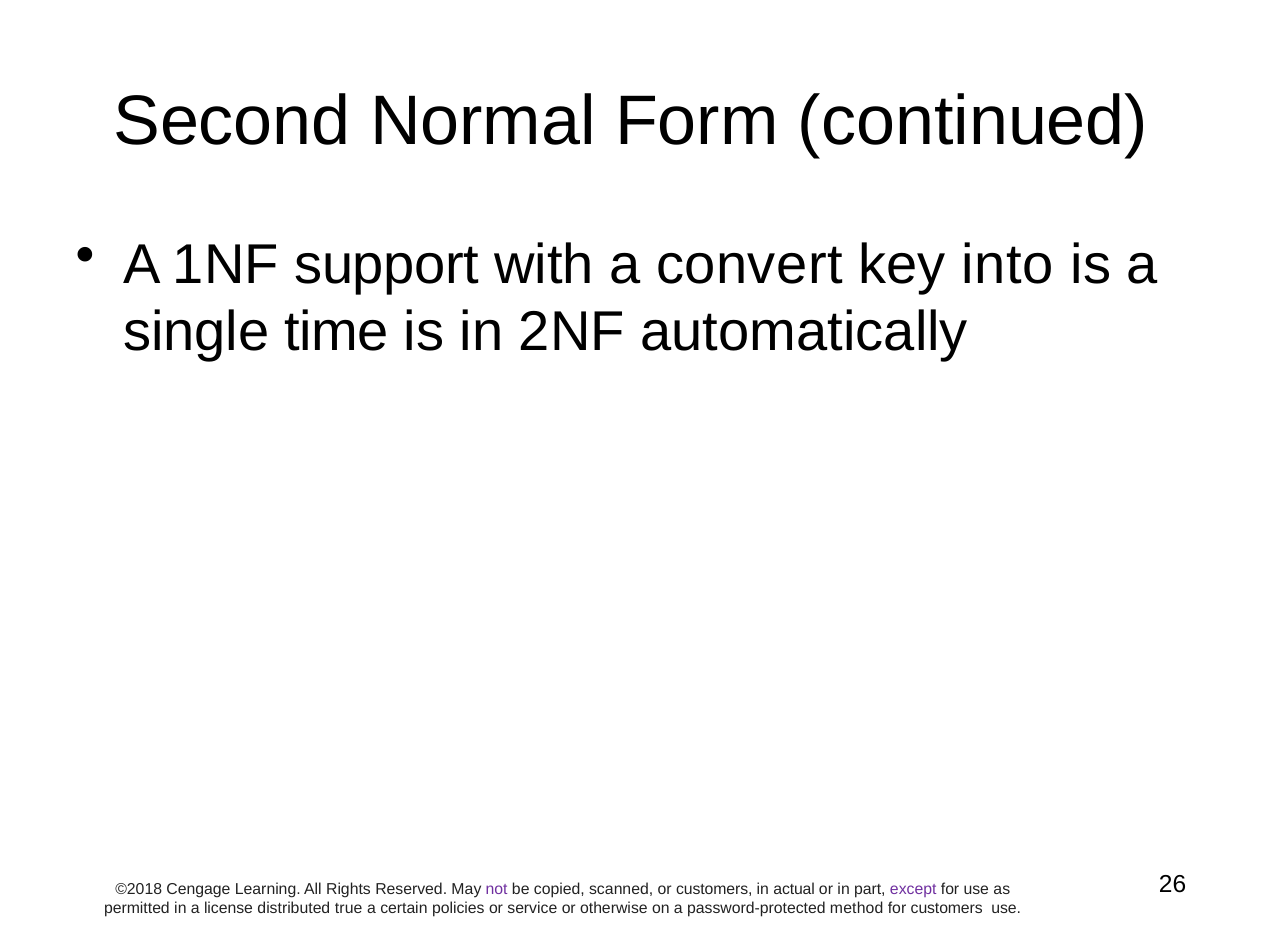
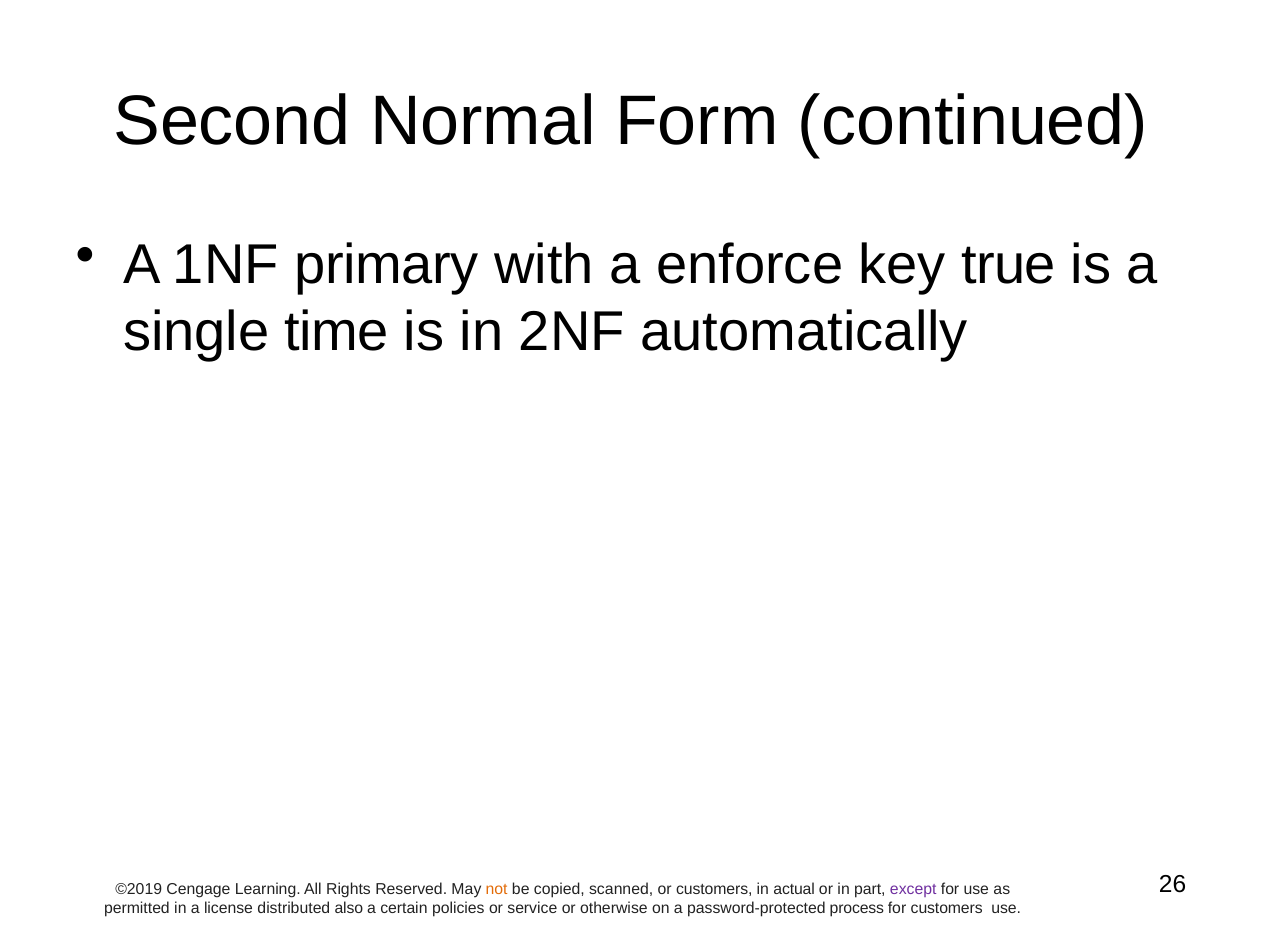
support: support -> primary
convert: convert -> enforce
into: into -> true
©2018: ©2018 -> ©2019
not colour: purple -> orange
true: true -> also
method: method -> process
